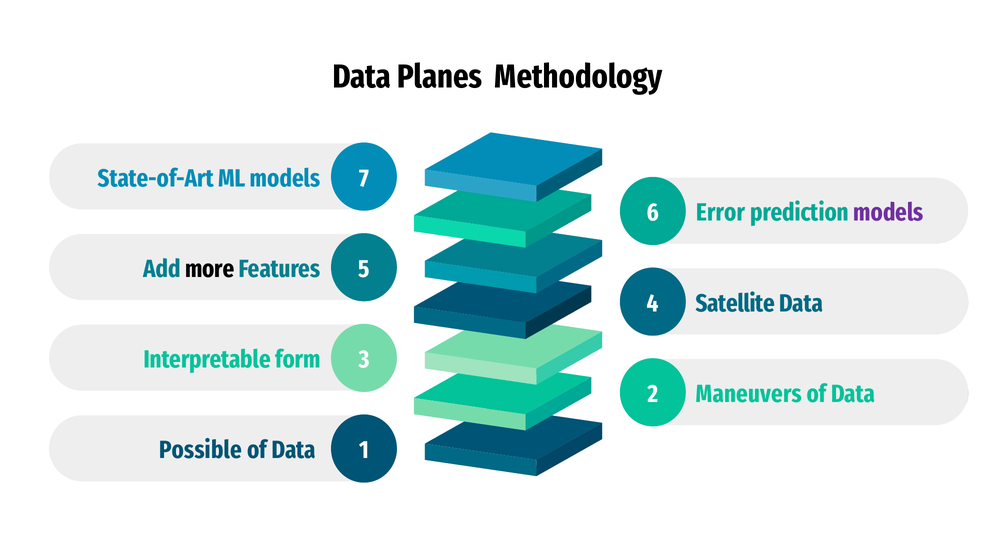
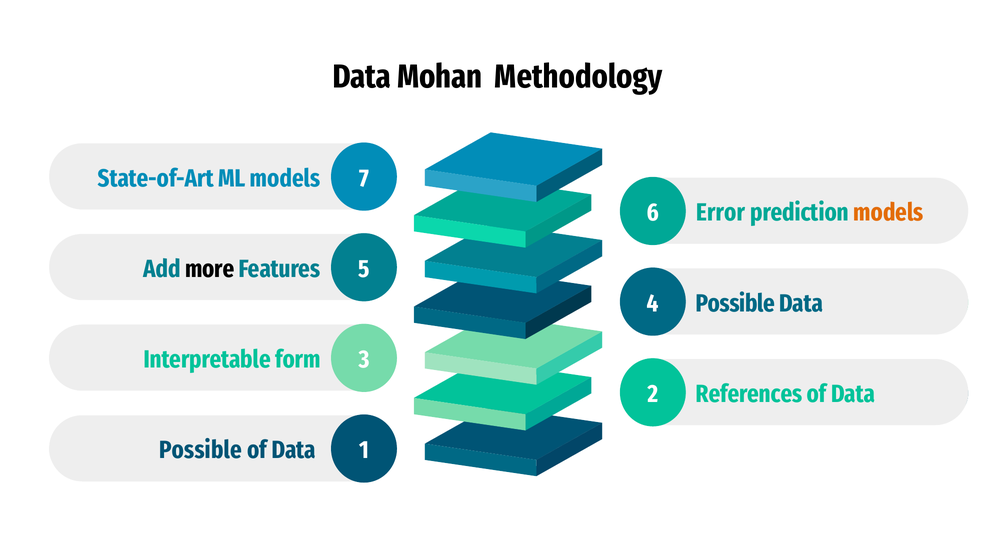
Planes: Planes -> Mohan
models at (888, 213) colour: purple -> orange
4 Satellite: Satellite -> Possible
Maneuvers: Maneuvers -> References
